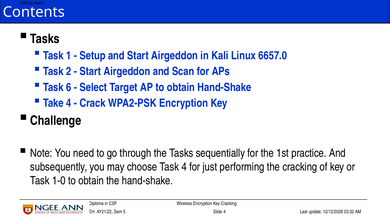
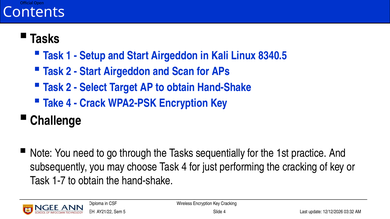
6657.0: 6657.0 -> 8340.5
6 at (69, 87): 6 -> 2
1-0: 1-0 -> 1-7
